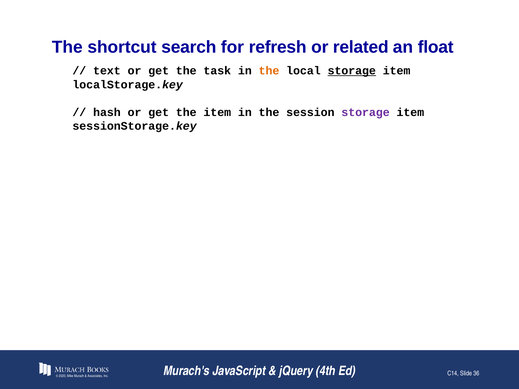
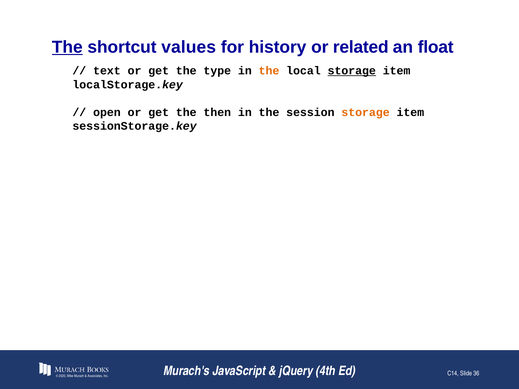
The at (67, 47) underline: none -> present
search: search -> values
refresh: refresh -> history
task: task -> type
hash: hash -> open
the item: item -> then
storage at (366, 112) colour: purple -> orange
